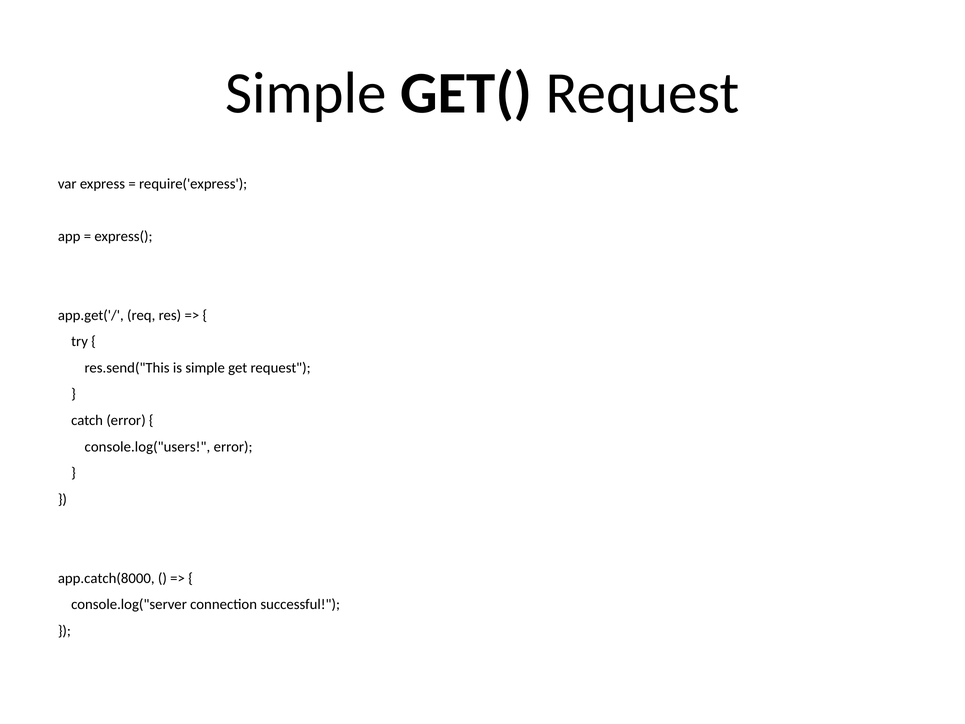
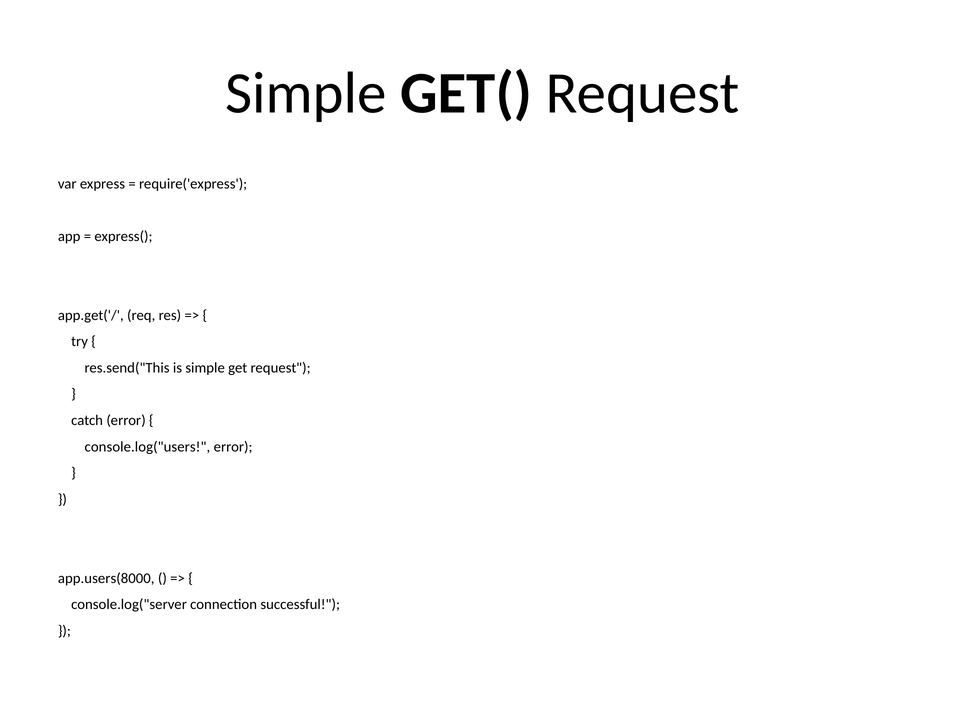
app.catch(8000: app.catch(8000 -> app.users(8000
